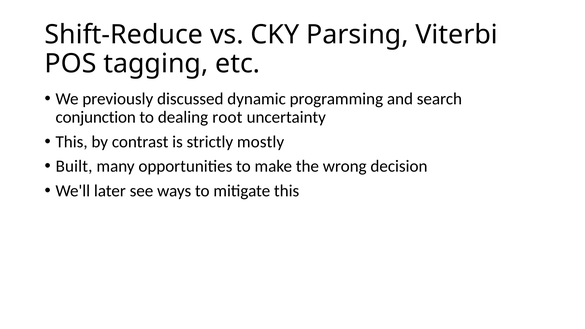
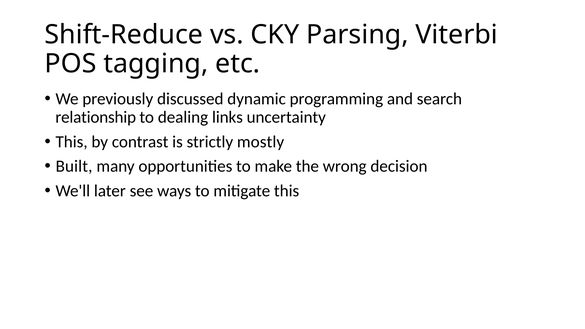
conjunction: conjunction -> relationship
root: root -> links
